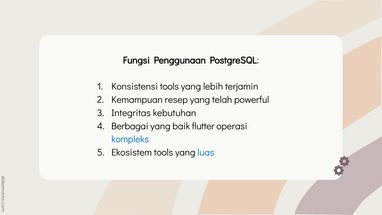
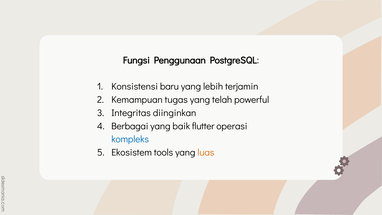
Konsistensi tools: tools -> baru
resep: resep -> tugas
kebutuhan: kebutuhan -> diinginkan
luas colour: blue -> orange
